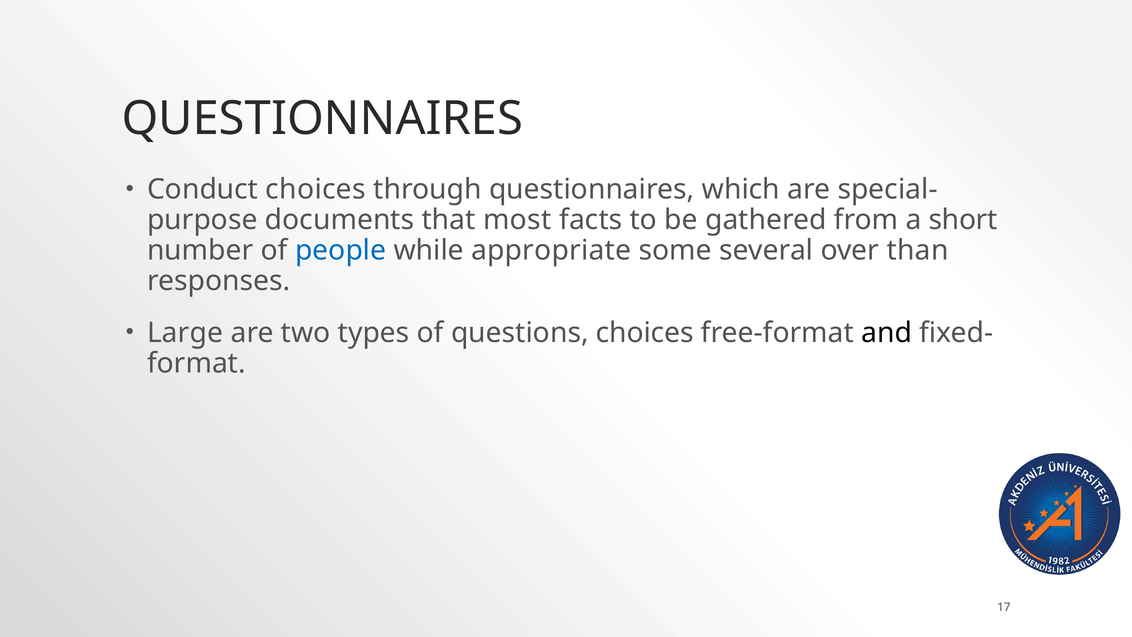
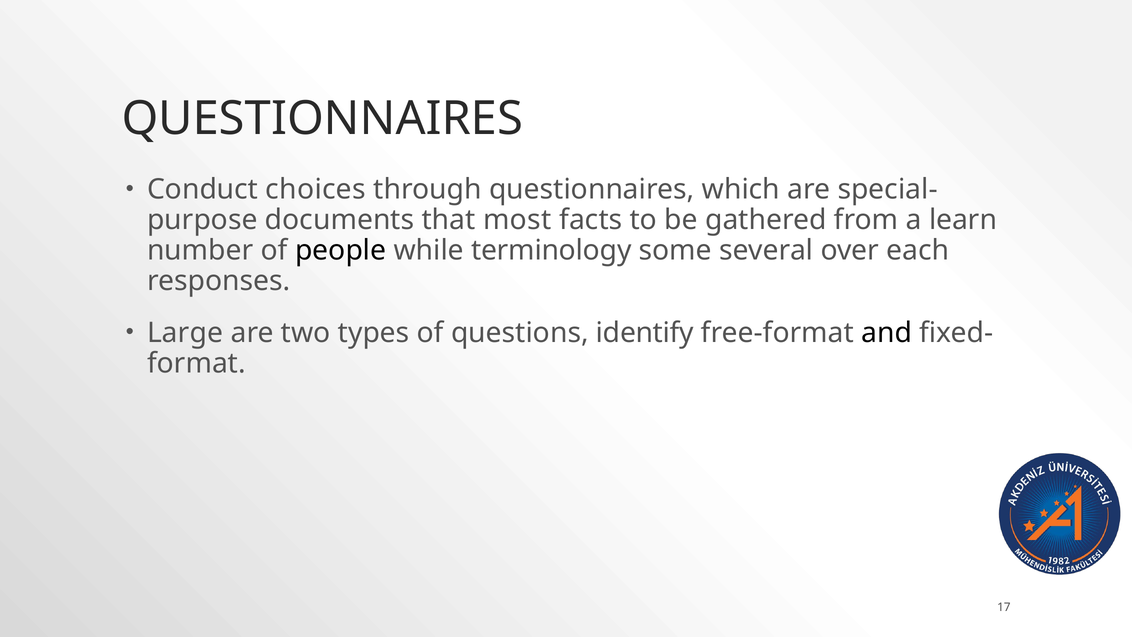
short: short -> learn
people colour: blue -> black
appropriate: appropriate -> terminology
than: than -> each
questions choices: choices -> identify
